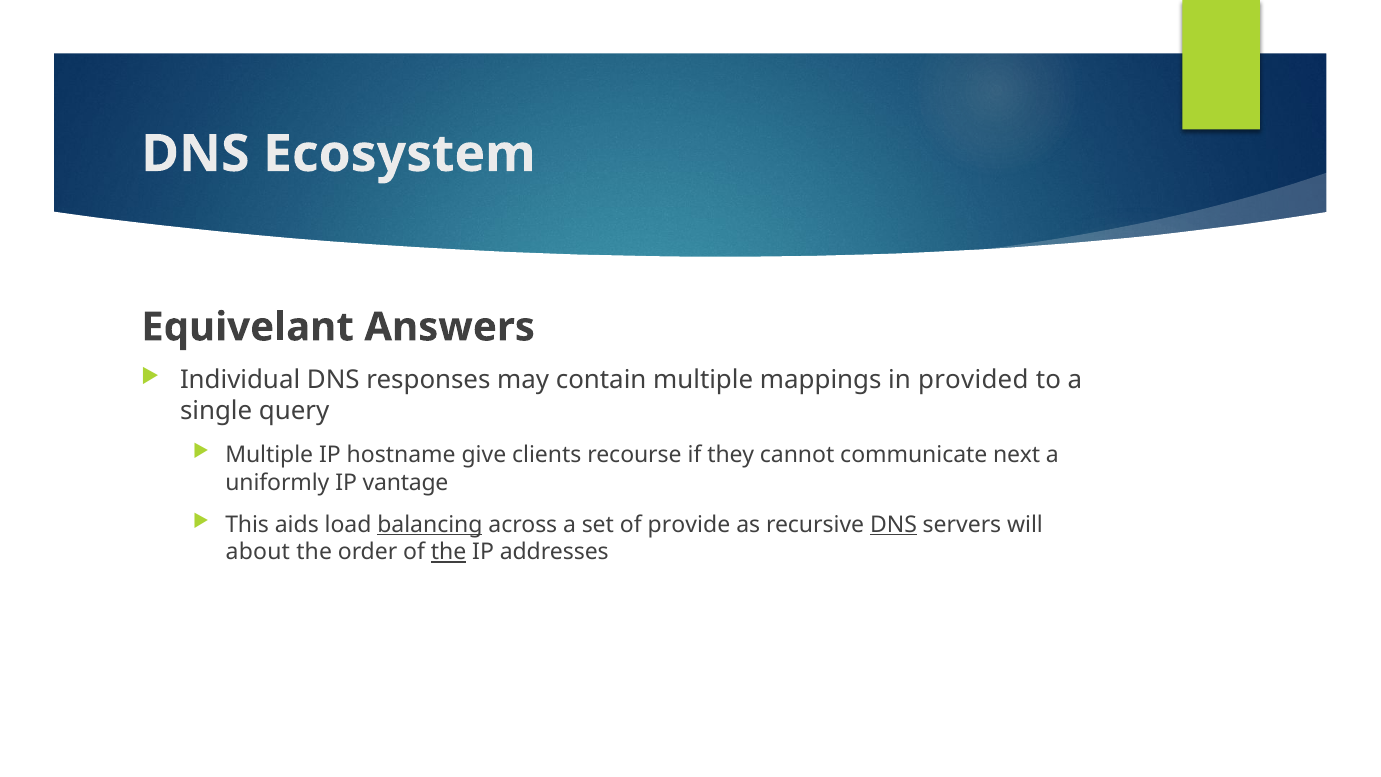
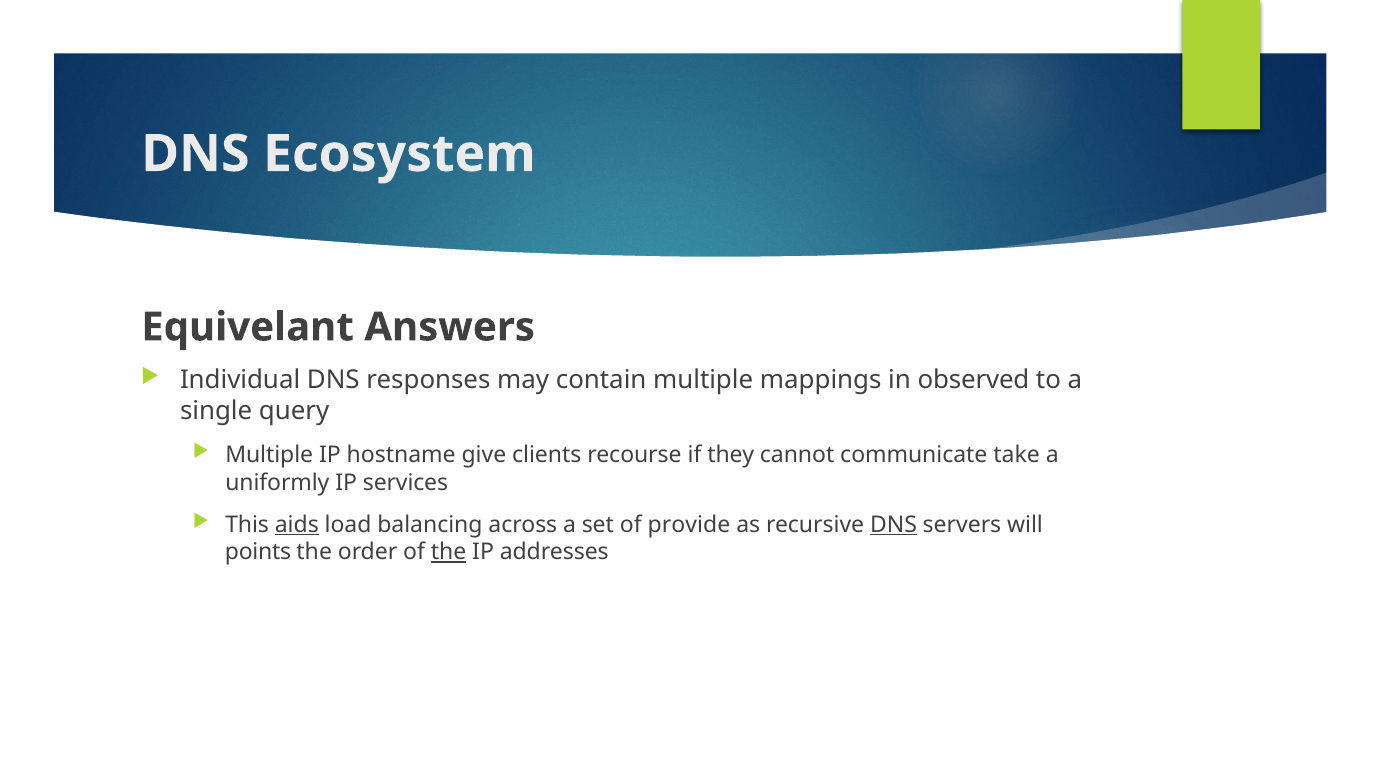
provided: provided -> observed
next: next -> take
vantage: vantage -> services
aids underline: none -> present
balancing underline: present -> none
about: about -> points
